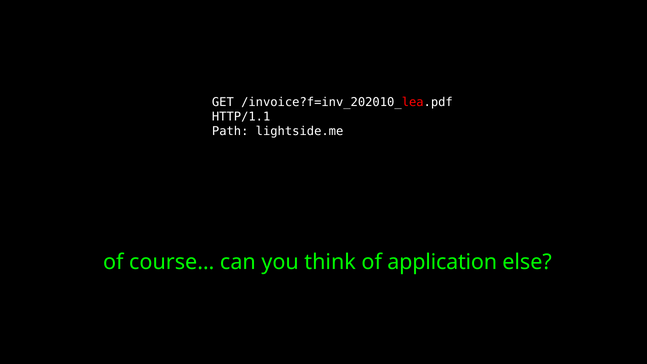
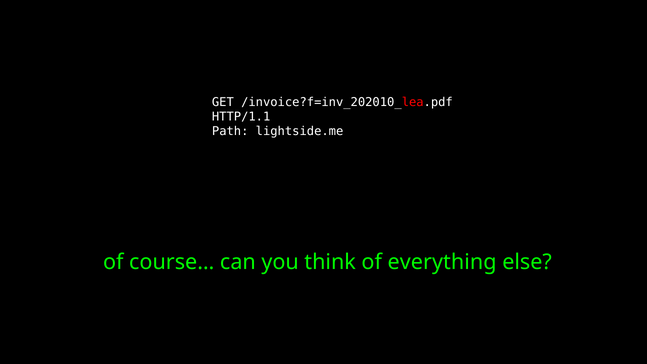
application: application -> everything
